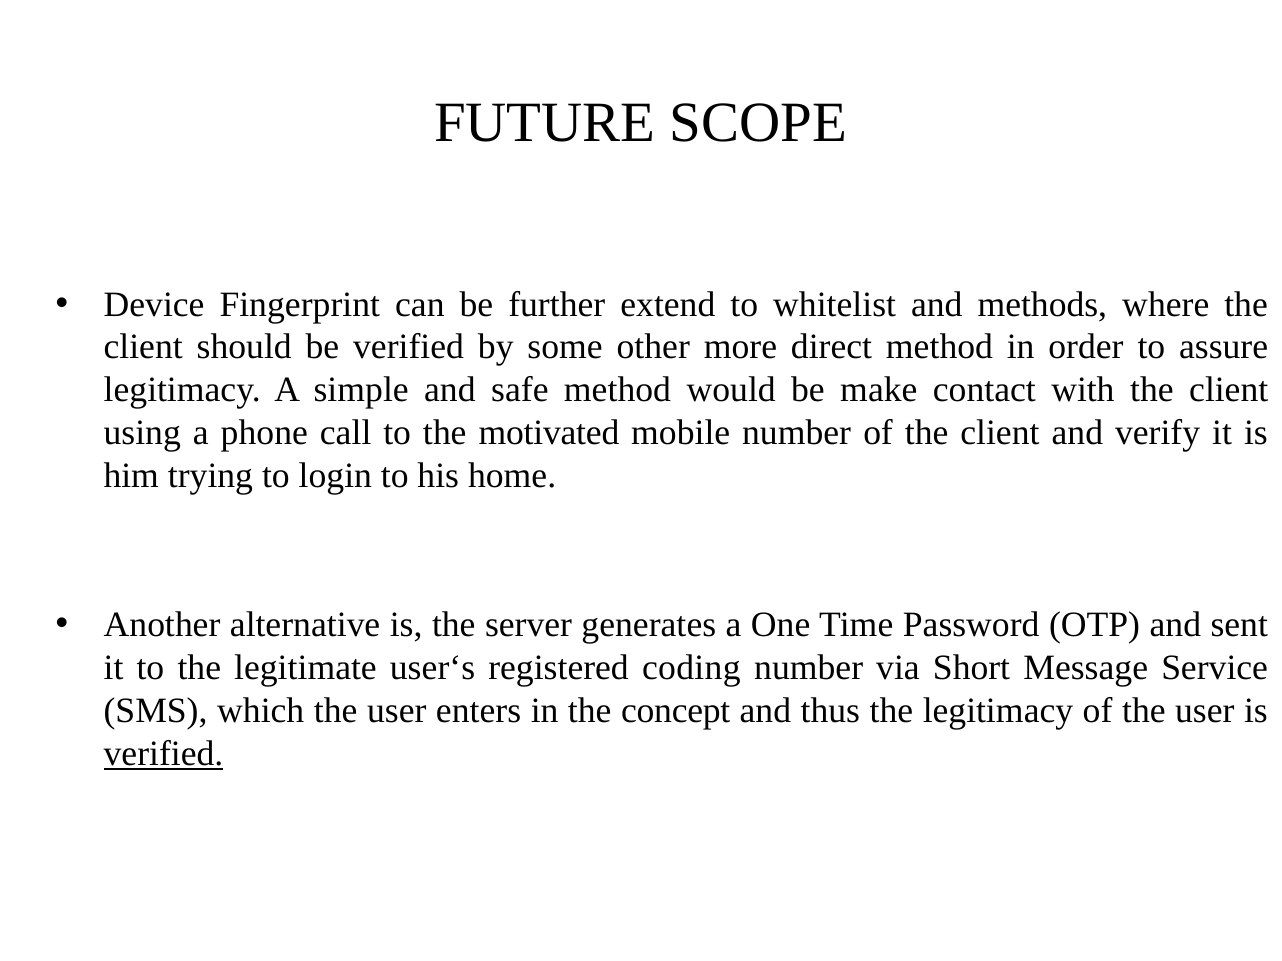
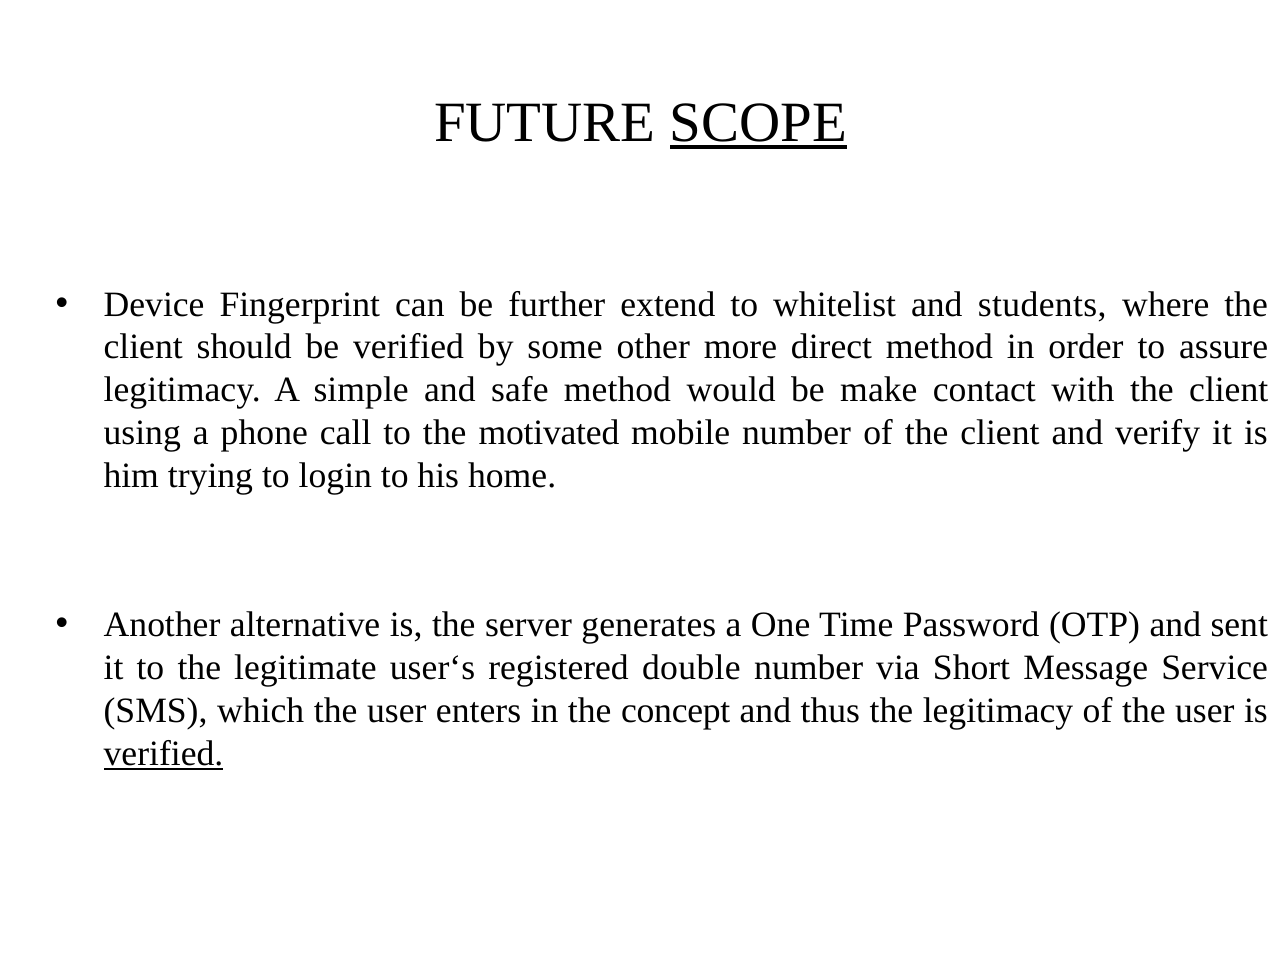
SCOPE underline: none -> present
methods: methods -> students
coding: coding -> double
